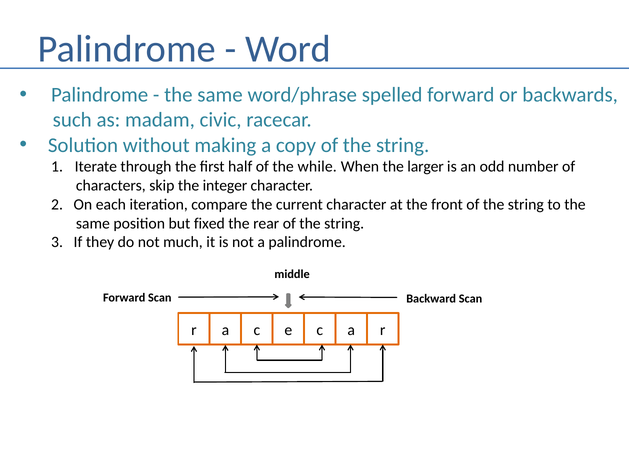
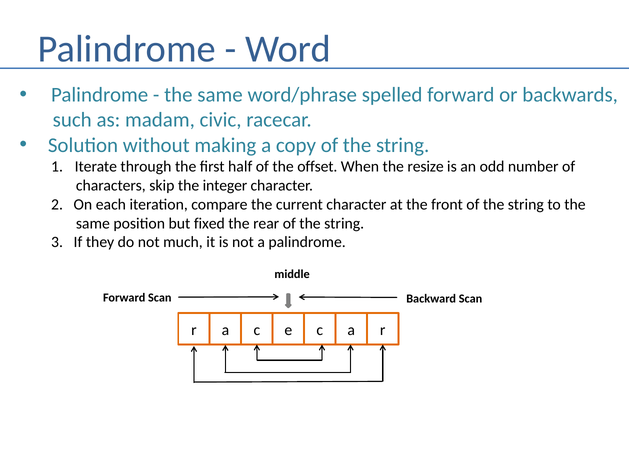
while: while -> offset
larger: larger -> resize
